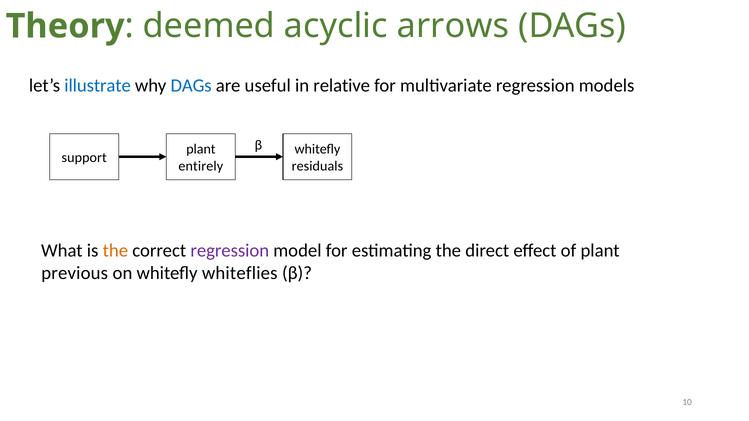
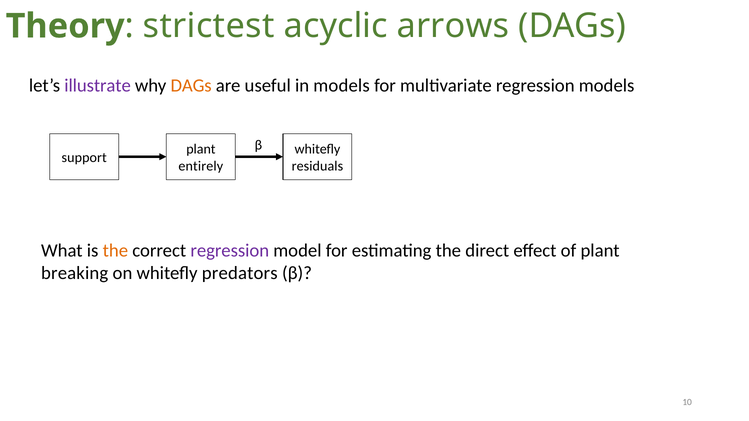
deemed: deemed -> strictest
illustrate colour: blue -> purple
DAGs at (191, 86) colour: blue -> orange
in relative: relative -> models
previous: previous -> breaking
whiteflies: whiteflies -> predators
